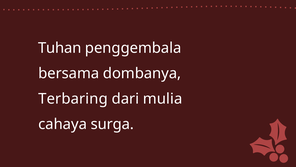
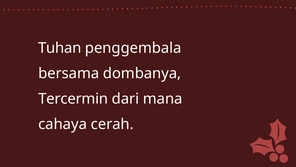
Terbaring: Terbaring -> Tercermin
mulia: mulia -> mana
surga: surga -> cerah
